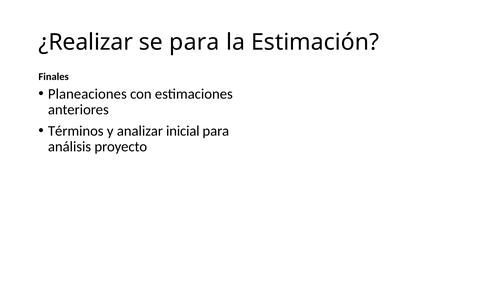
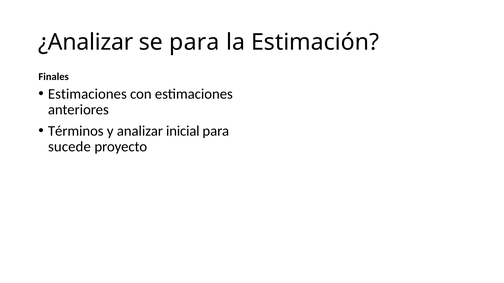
¿Realizar: ¿Realizar -> ¿Analizar
Planeaciones at (87, 94): Planeaciones -> Estimaciones
análisis: análisis -> sucede
